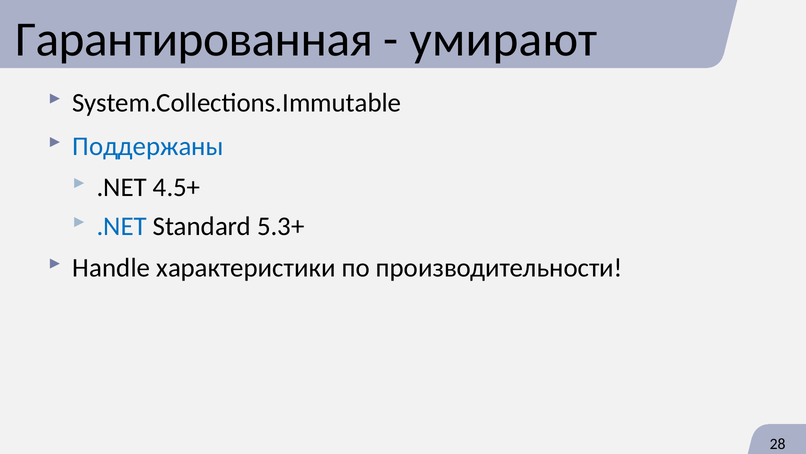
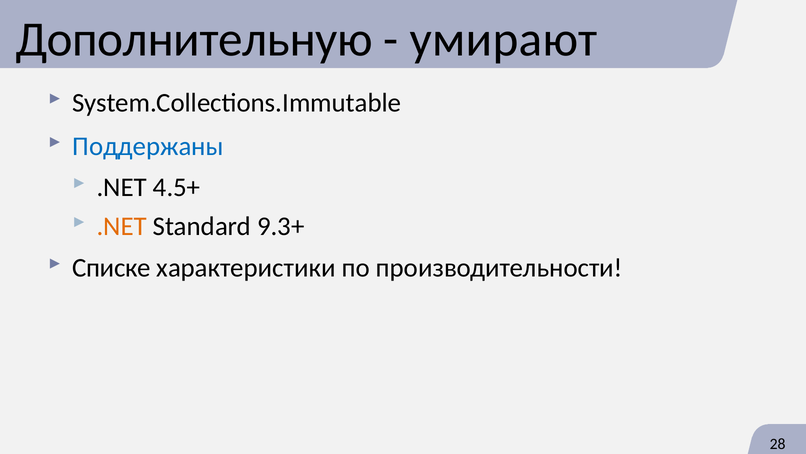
Гарантированная: Гарантированная -> Дополнительную
.NET at (122, 226) colour: blue -> orange
5.3+: 5.3+ -> 9.3+
Handle: Handle -> Списке
